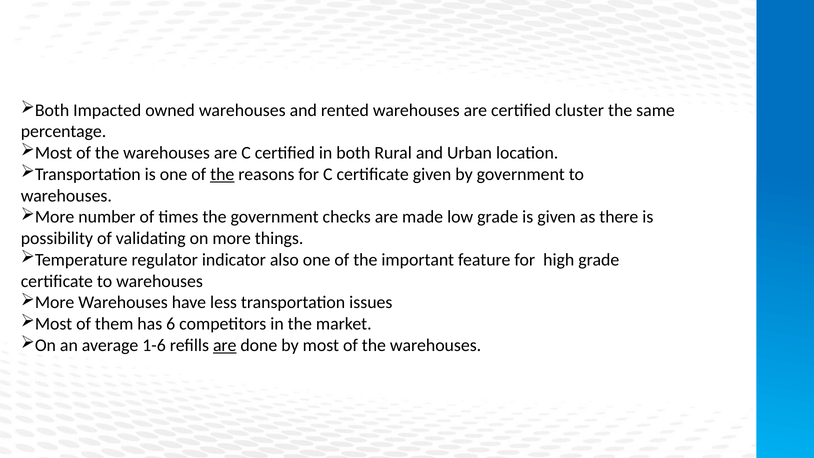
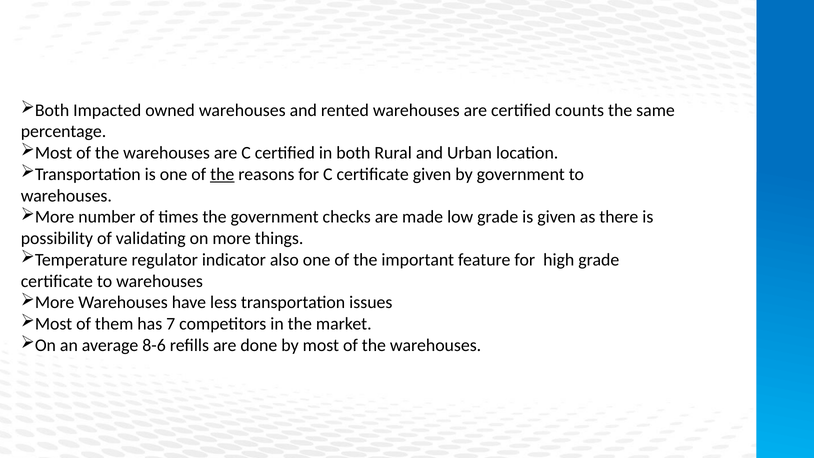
cluster: cluster -> counts
6: 6 -> 7
1-6: 1-6 -> 8-6
are at (225, 345) underline: present -> none
